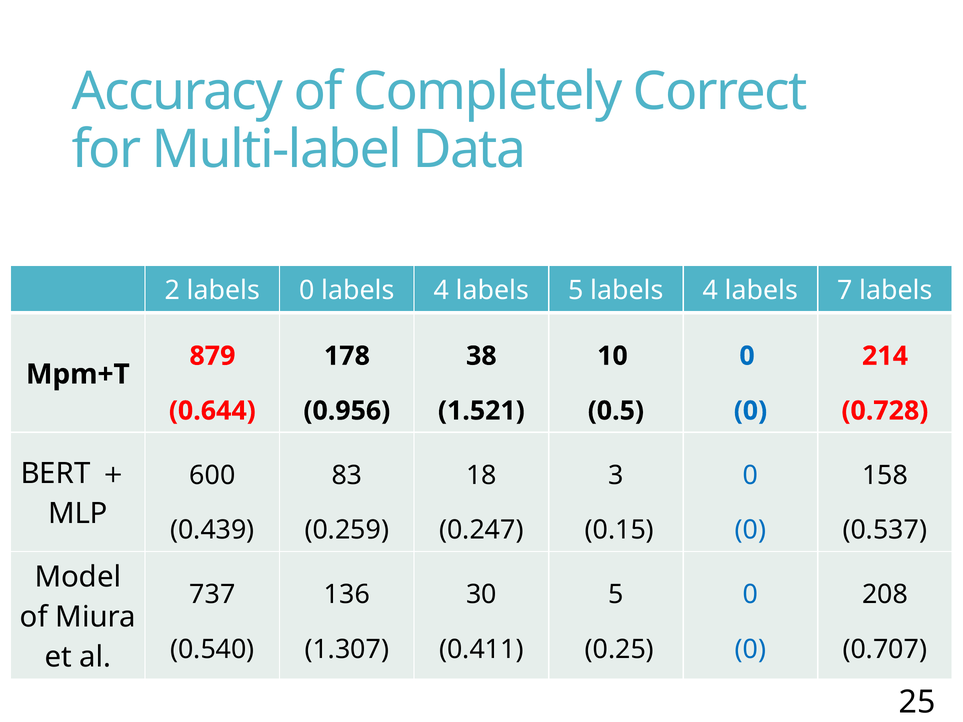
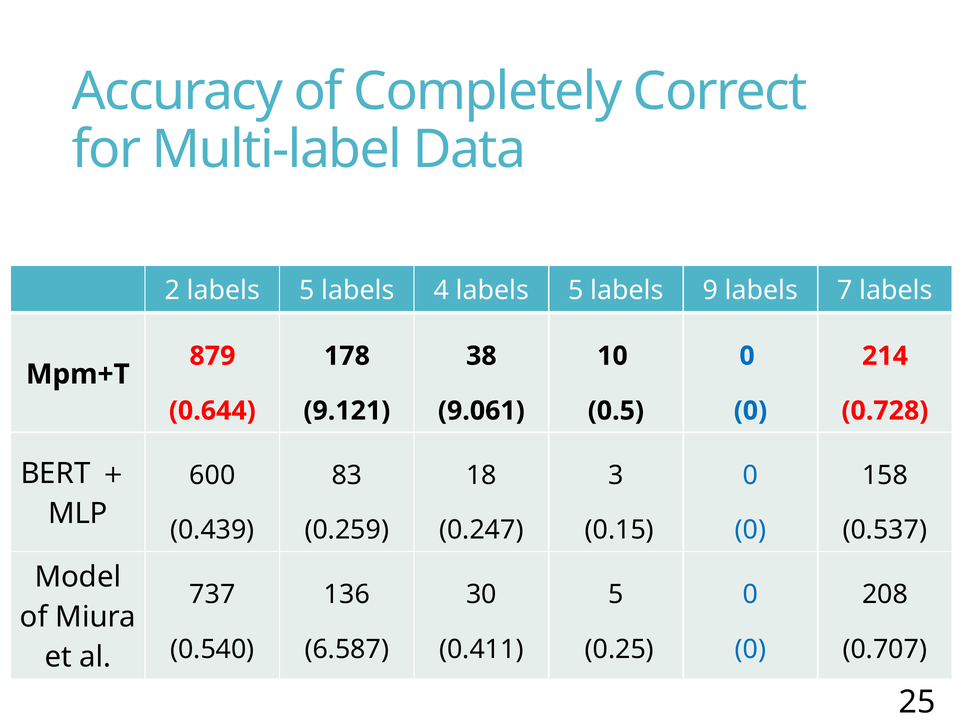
2 labels 0: 0 -> 5
5 labels 4: 4 -> 9
0.956: 0.956 -> 9.121
1.521: 1.521 -> 9.061
1.307: 1.307 -> 6.587
